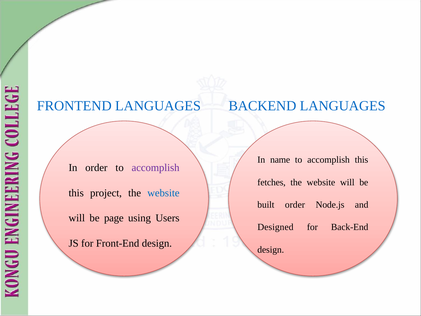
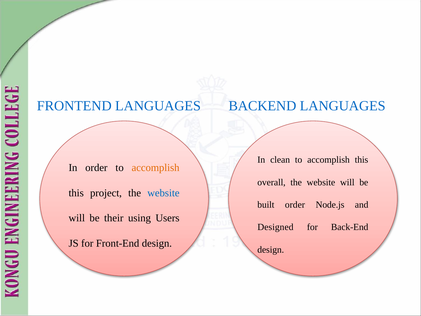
name: name -> clean
accomplish at (156, 167) colour: purple -> orange
fetches: fetches -> overall
page: page -> their
